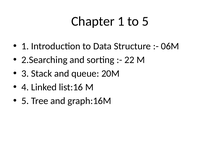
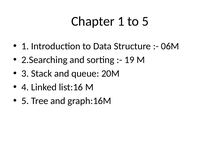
22: 22 -> 19
